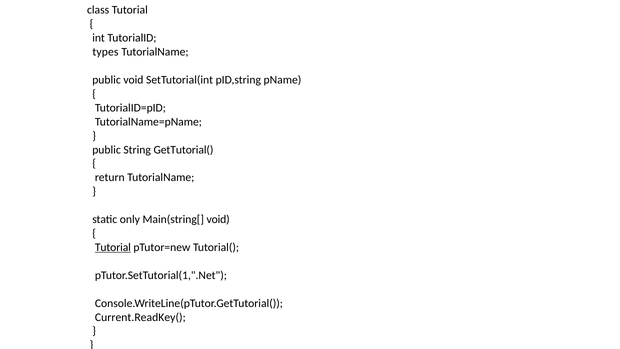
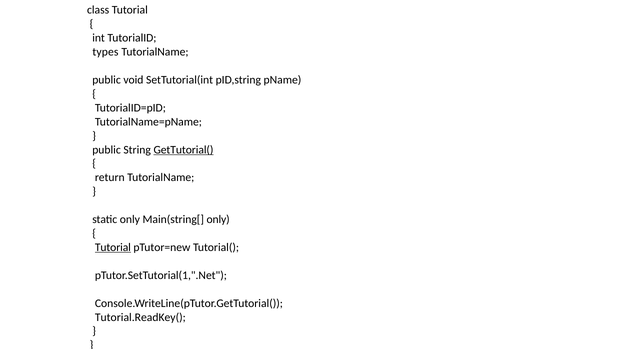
GetTutorial( underline: none -> present
Main(string[ void: void -> only
Current.ReadKey(: Current.ReadKey( -> Tutorial.ReadKey(
